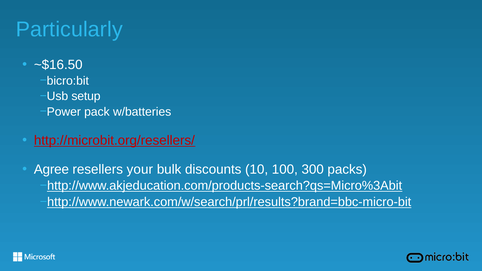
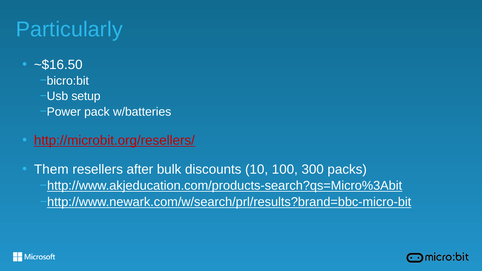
Agree: Agree -> Them
your: your -> after
